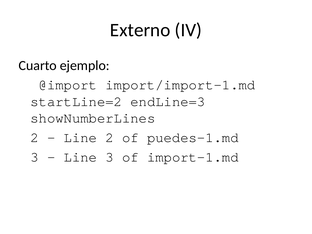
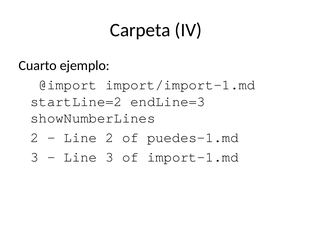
Externo: Externo -> Carpeta
